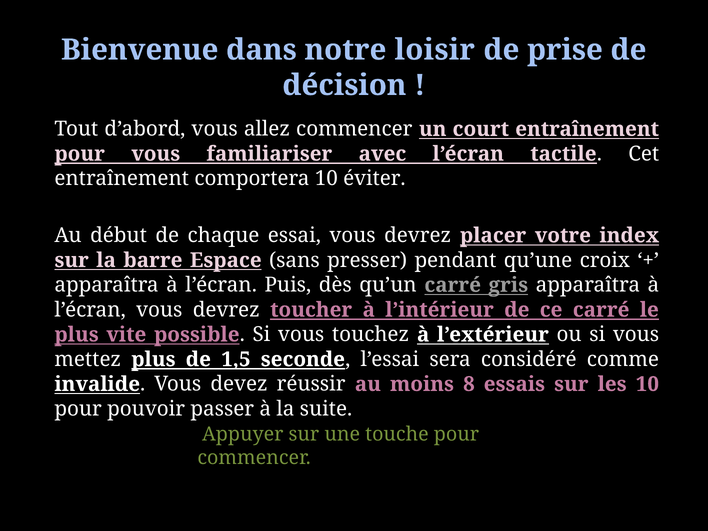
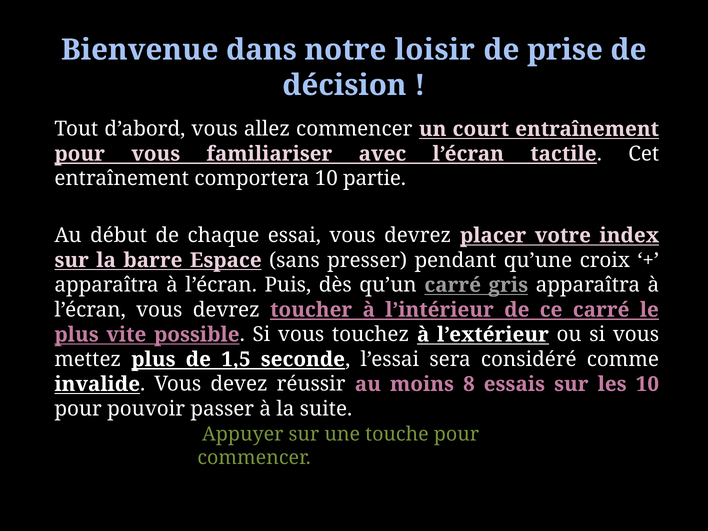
éviter: éviter -> partie
